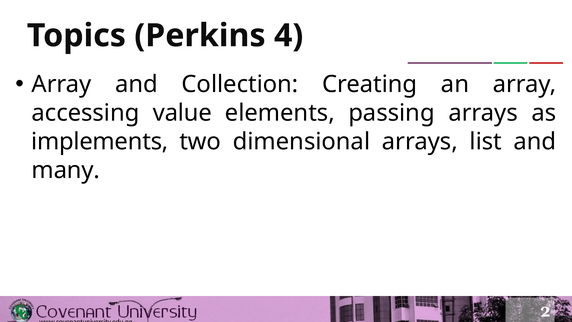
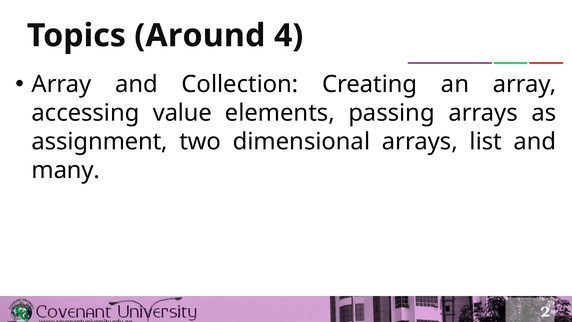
Perkins: Perkins -> Around
implements: implements -> assignment
